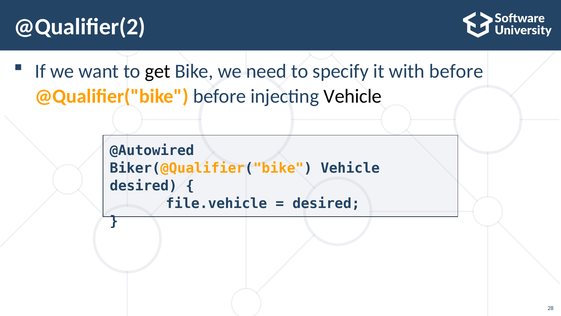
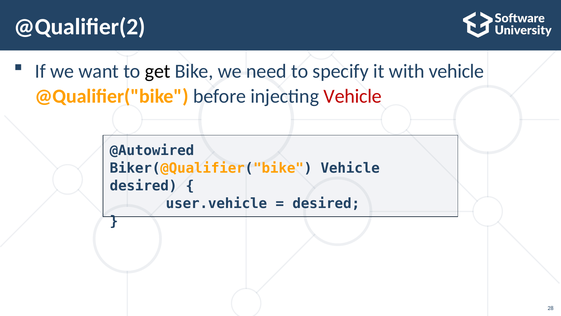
with before: before -> vehicle
Vehicle at (353, 96) colour: black -> red
file.vehicle: file.vehicle -> user.vehicle
